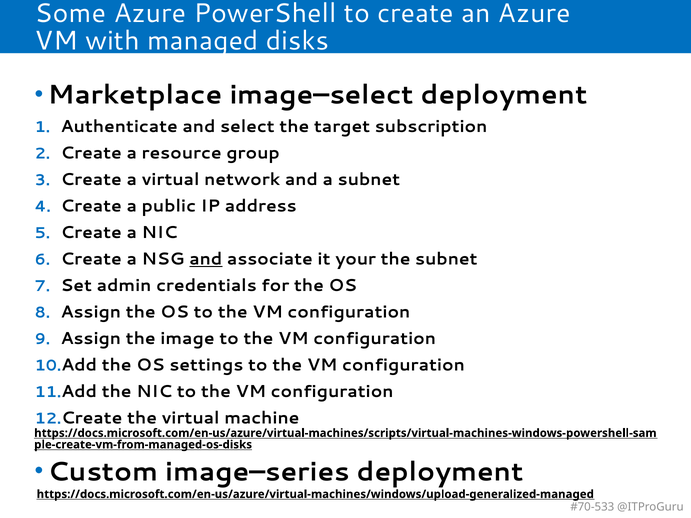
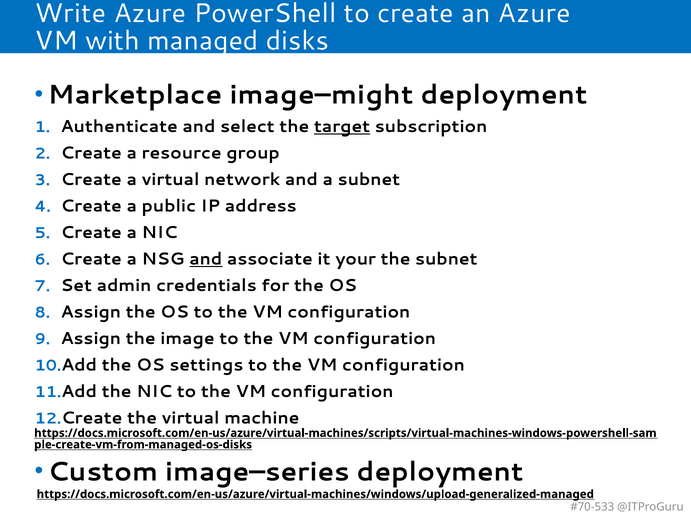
Some: Some -> Write
image–select: image–select -> image–might
target underline: none -> present
